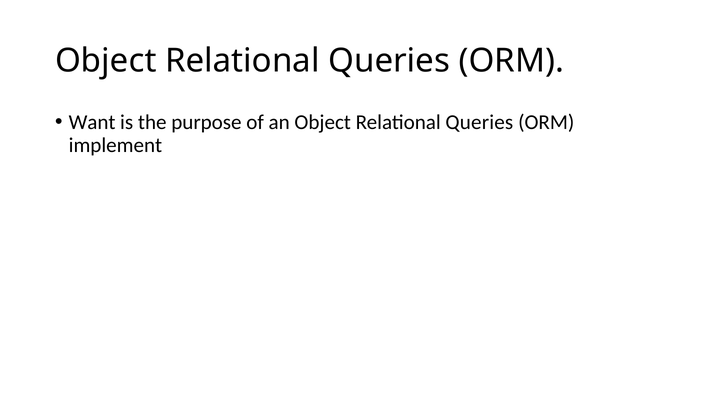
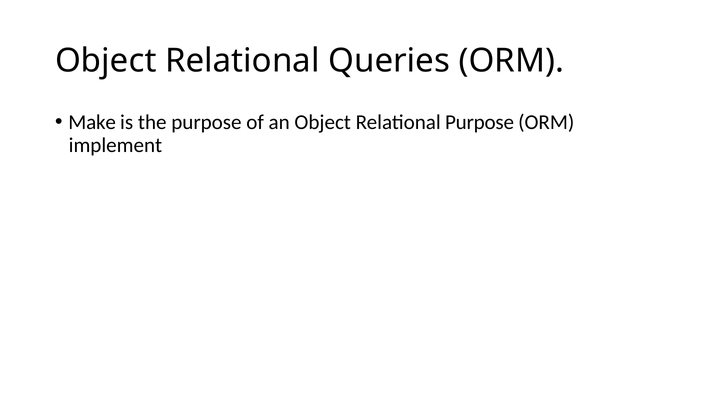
Want: Want -> Make
an Object Relational Queries: Queries -> Purpose
